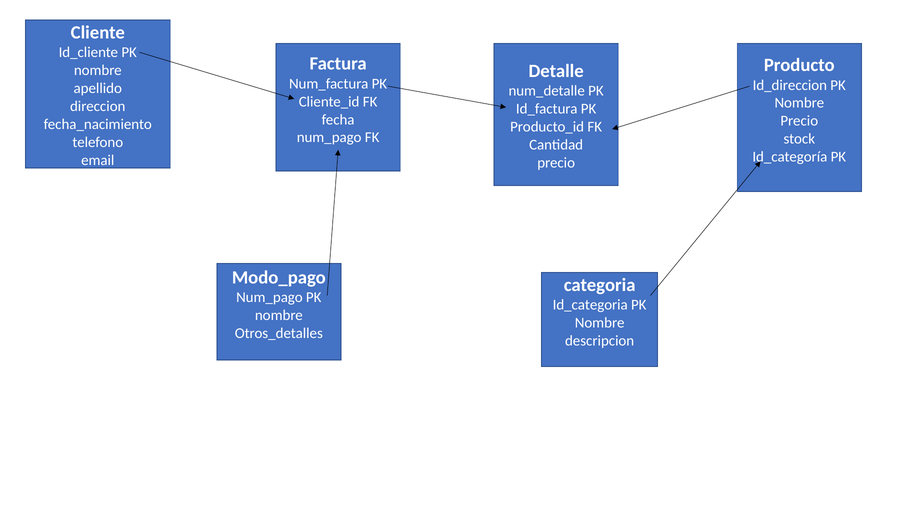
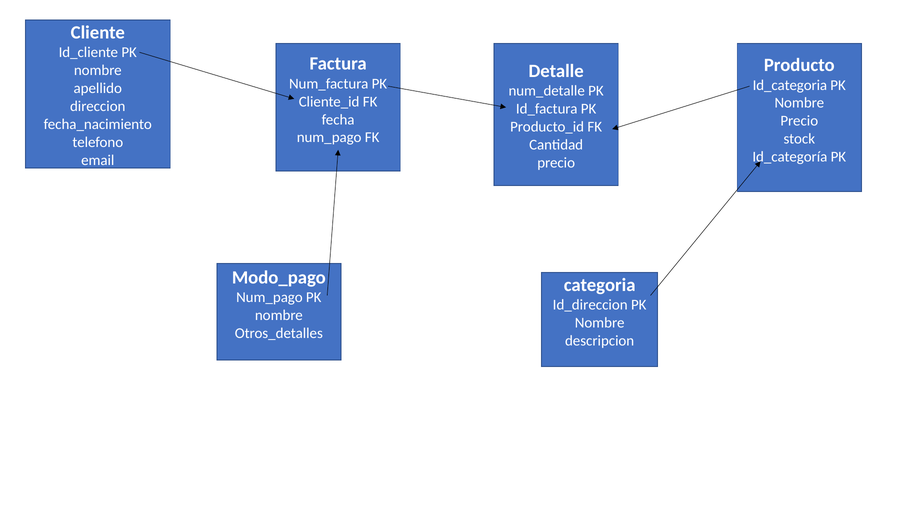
Id_direccion: Id_direccion -> Id_categoria
Id_categoria: Id_categoria -> Id_direccion
